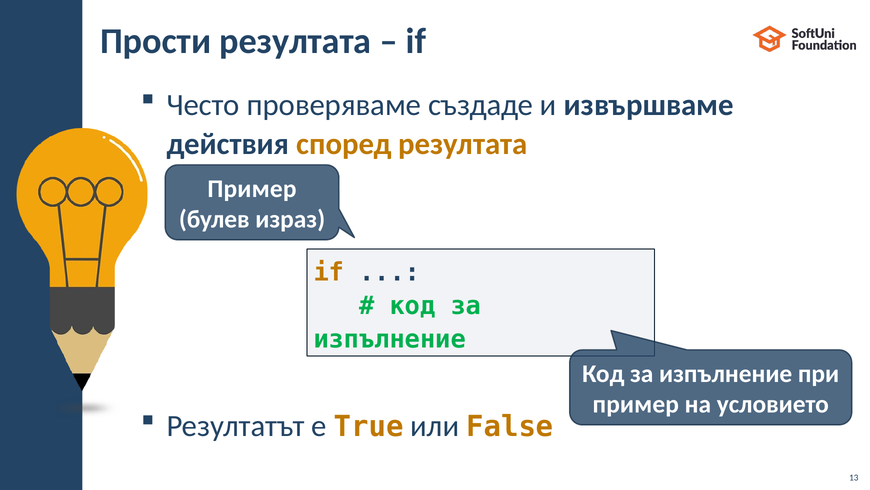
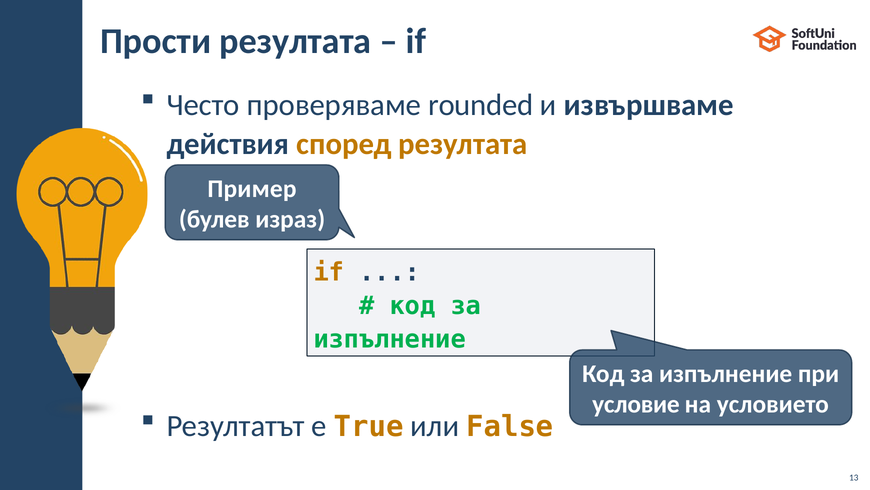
създаде: създаде -> rounded
пример at (636, 404): пример -> условие
